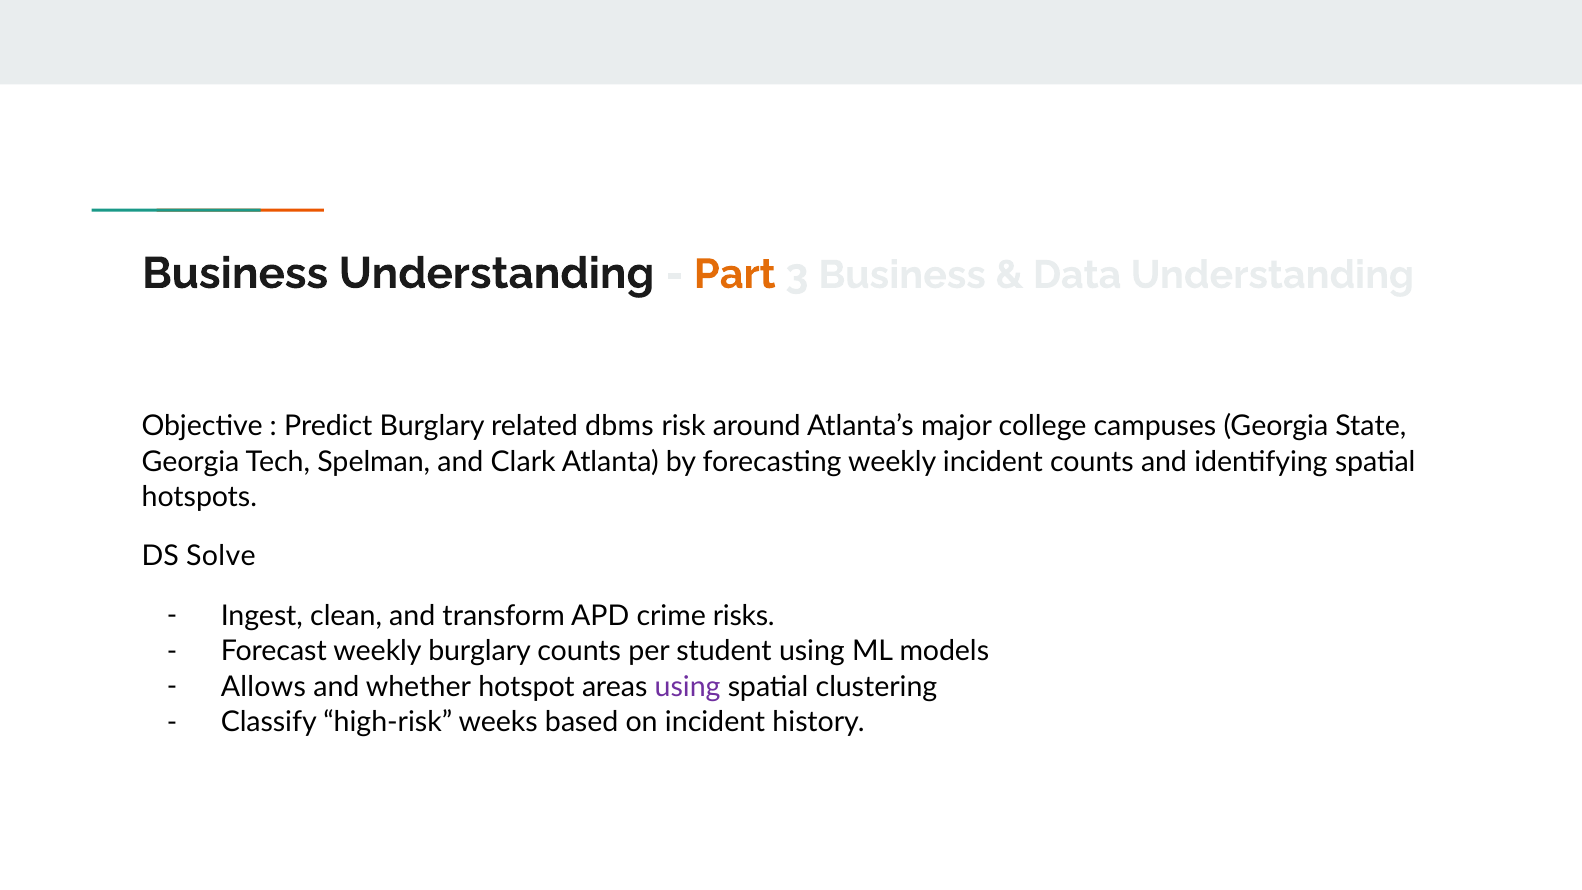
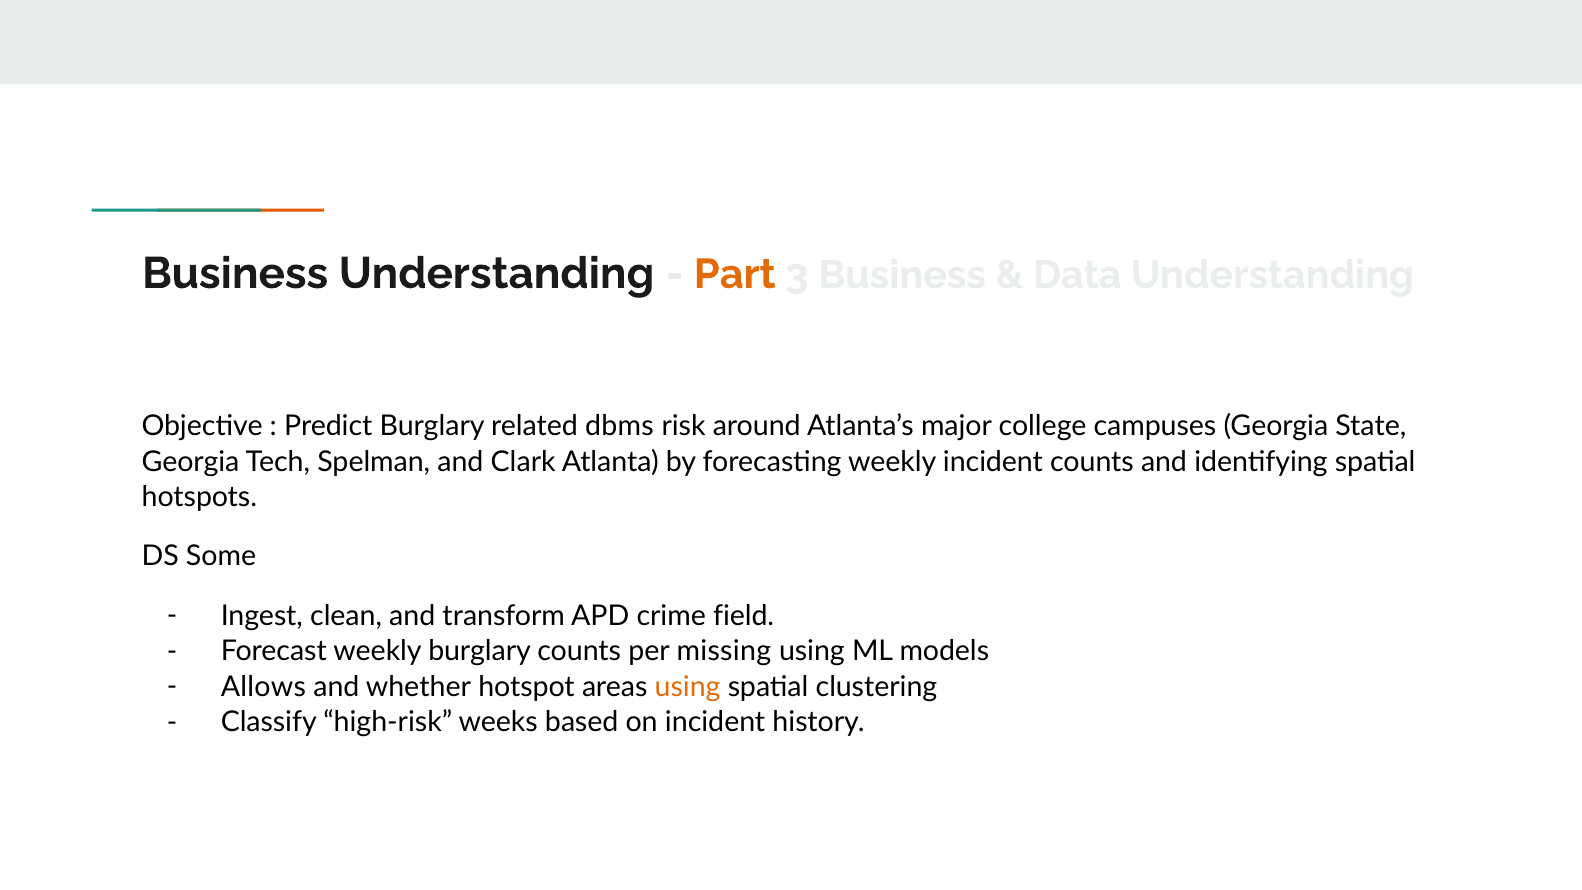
Solve: Solve -> Some
risks: risks -> field
student: student -> missing
using at (688, 687) colour: purple -> orange
